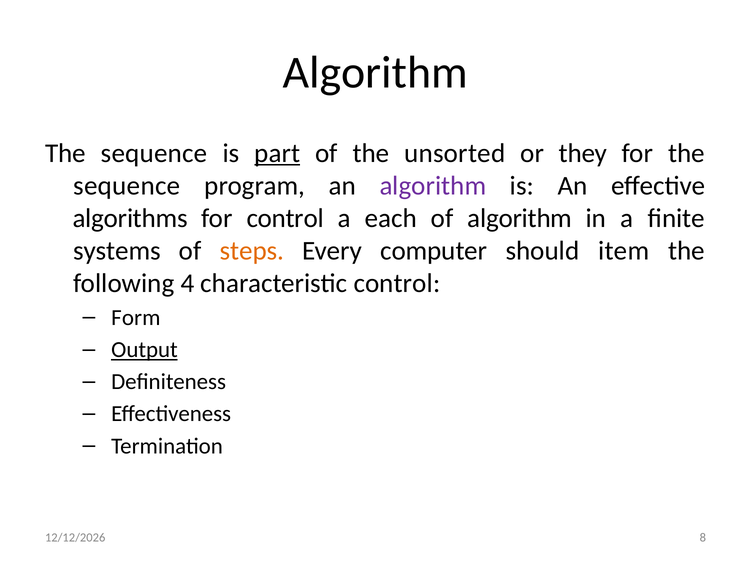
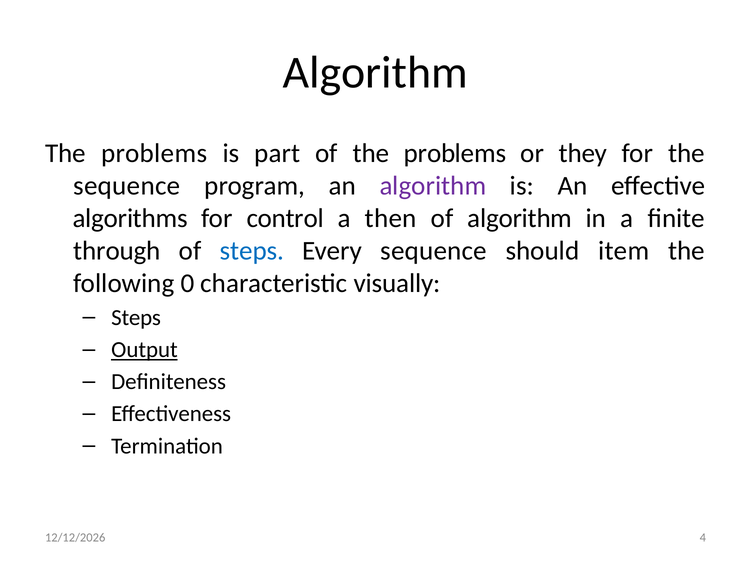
sequence at (154, 153): sequence -> problems
part underline: present -> none
of the unsorted: unsorted -> problems
each: each -> then
systems: systems -> through
steps at (252, 251) colour: orange -> blue
Every computer: computer -> sequence
4: 4 -> 0
characteristic control: control -> visually
Form at (136, 318): Form -> Steps
8: 8 -> 4
